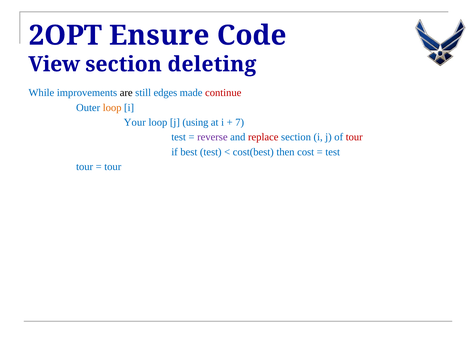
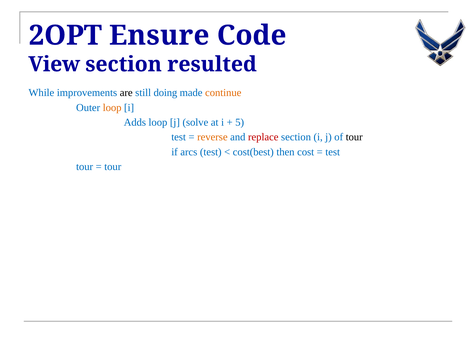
deleting: deleting -> resulted
edges: edges -> doing
continue colour: red -> orange
Your: Your -> Adds
using: using -> solve
7: 7 -> 5
reverse colour: purple -> orange
tour at (354, 137) colour: red -> black
best: best -> arcs
